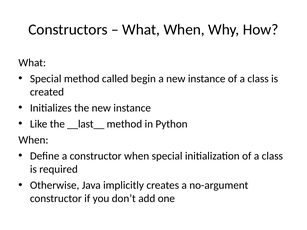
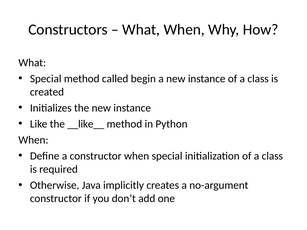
__last__: __last__ -> __like__
